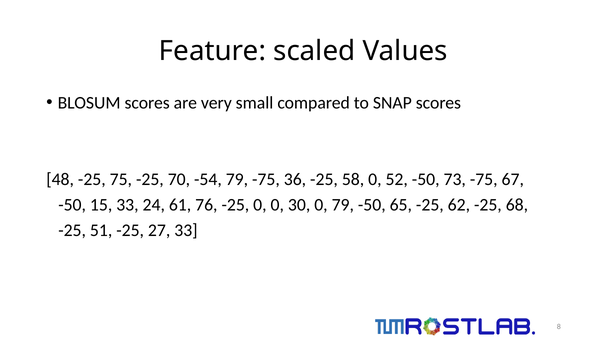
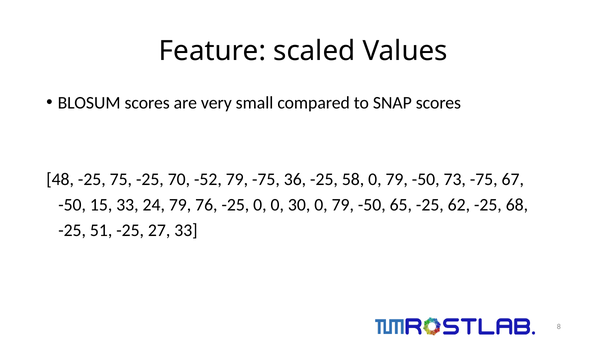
-54: -54 -> -52
58 0 52: 52 -> 79
24 61: 61 -> 79
